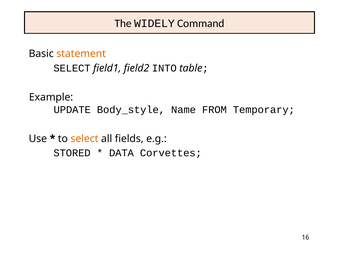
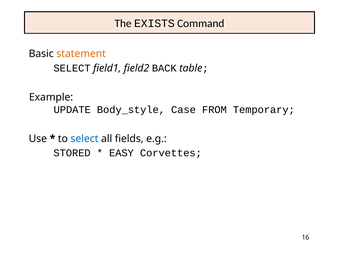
WIDELY: WIDELY -> EXISTS
INTO: INTO -> BACK
Name: Name -> Case
select at (84, 138) colour: orange -> blue
DATA: DATA -> EASY
